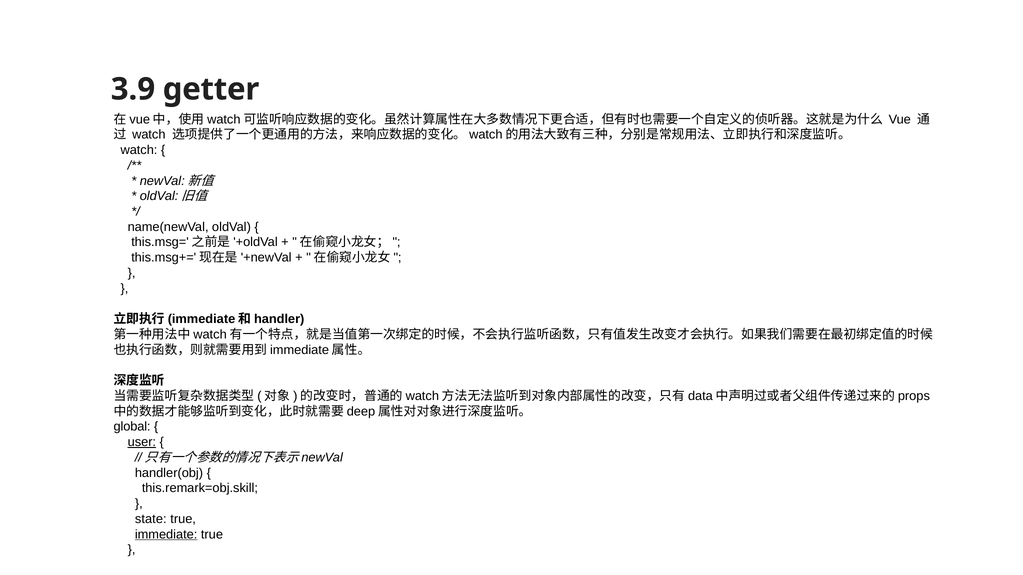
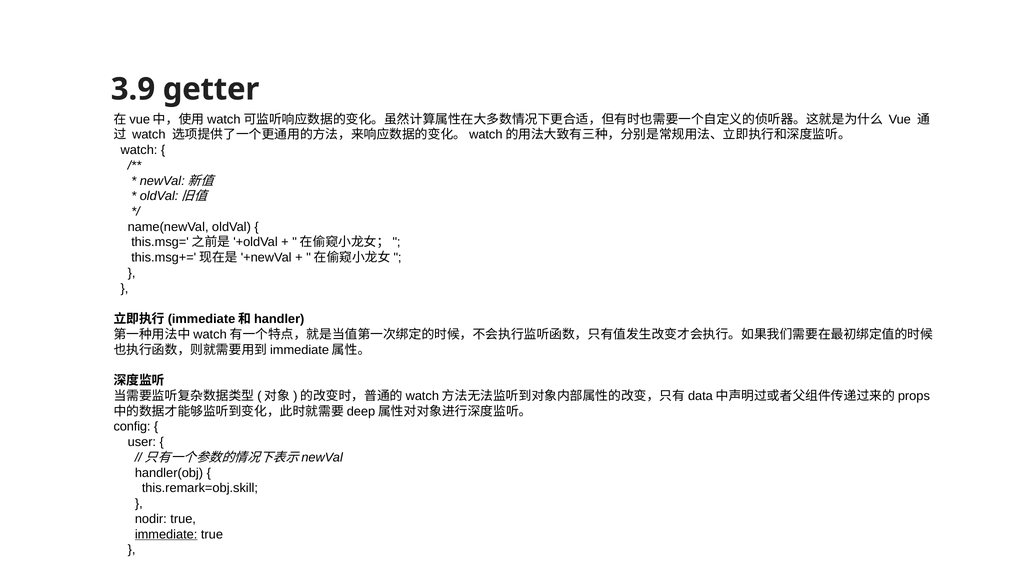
global: global -> config
user underline: present -> none
state: state -> nodir
